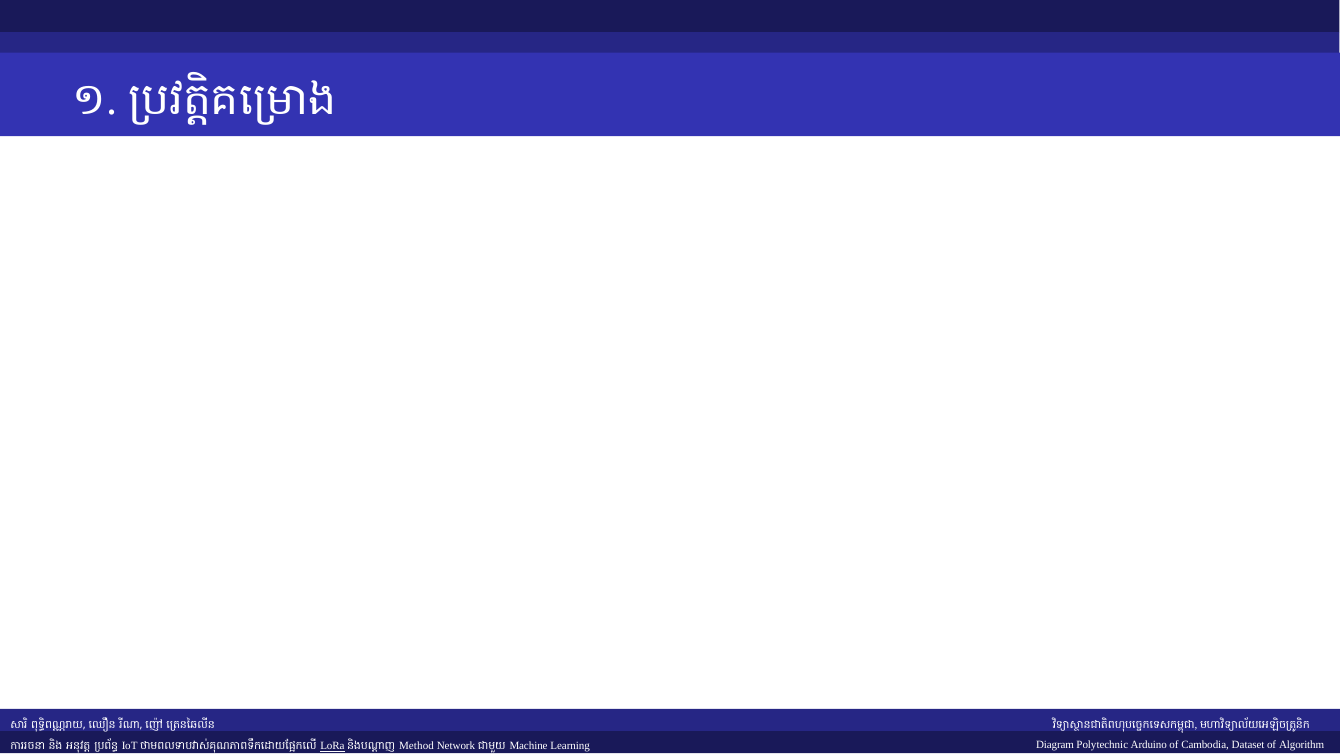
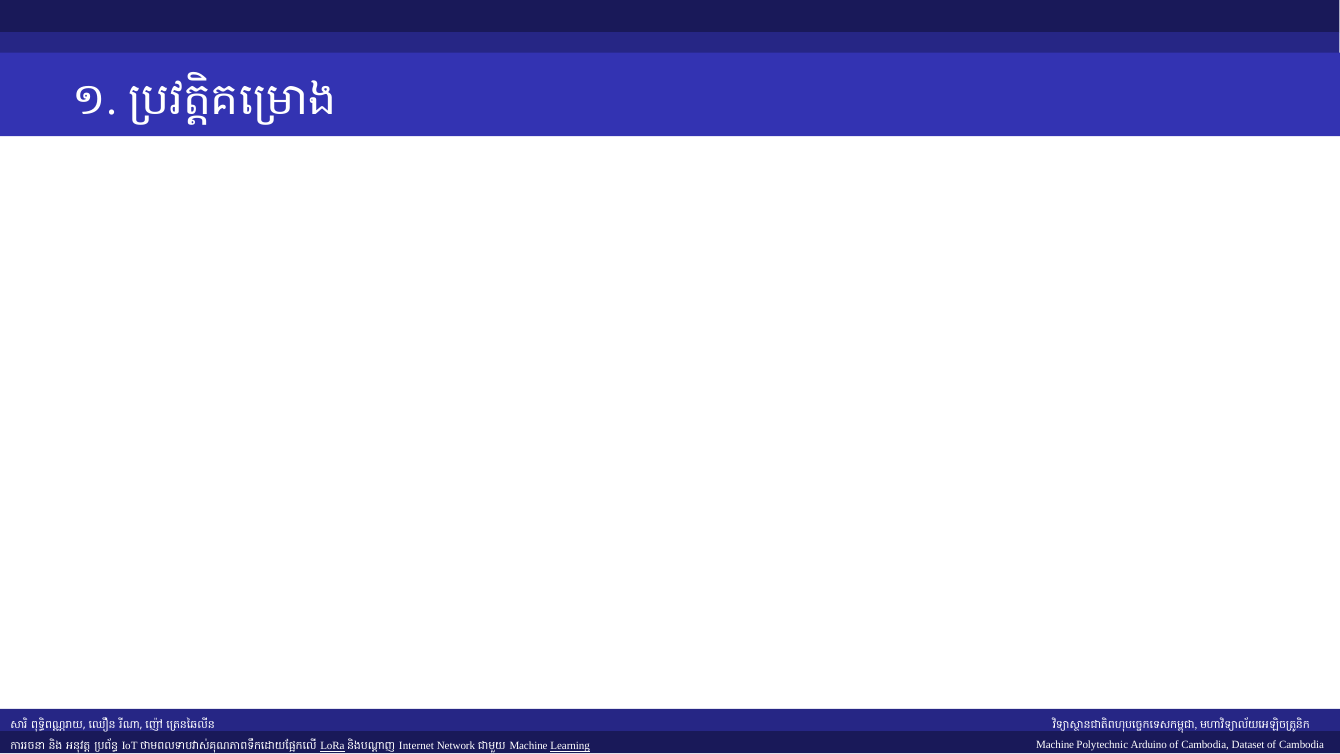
Diagram at (1055, 745): Diagram -> Machine
Algorithm at (1302, 745): Algorithm -> Cambodia
Method: Method -> Internet
Learning underline: none -> present
